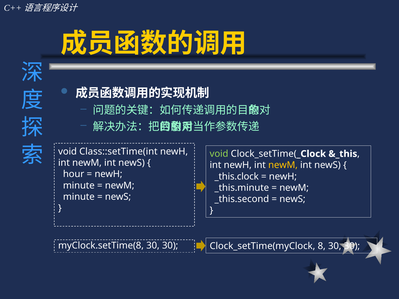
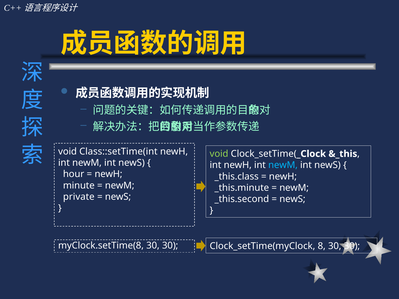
newM at (283, 165) colour: yellow -> light blue
_this.clock: _this.clock -> _this.class
minute at (79, 197): minute -> private
